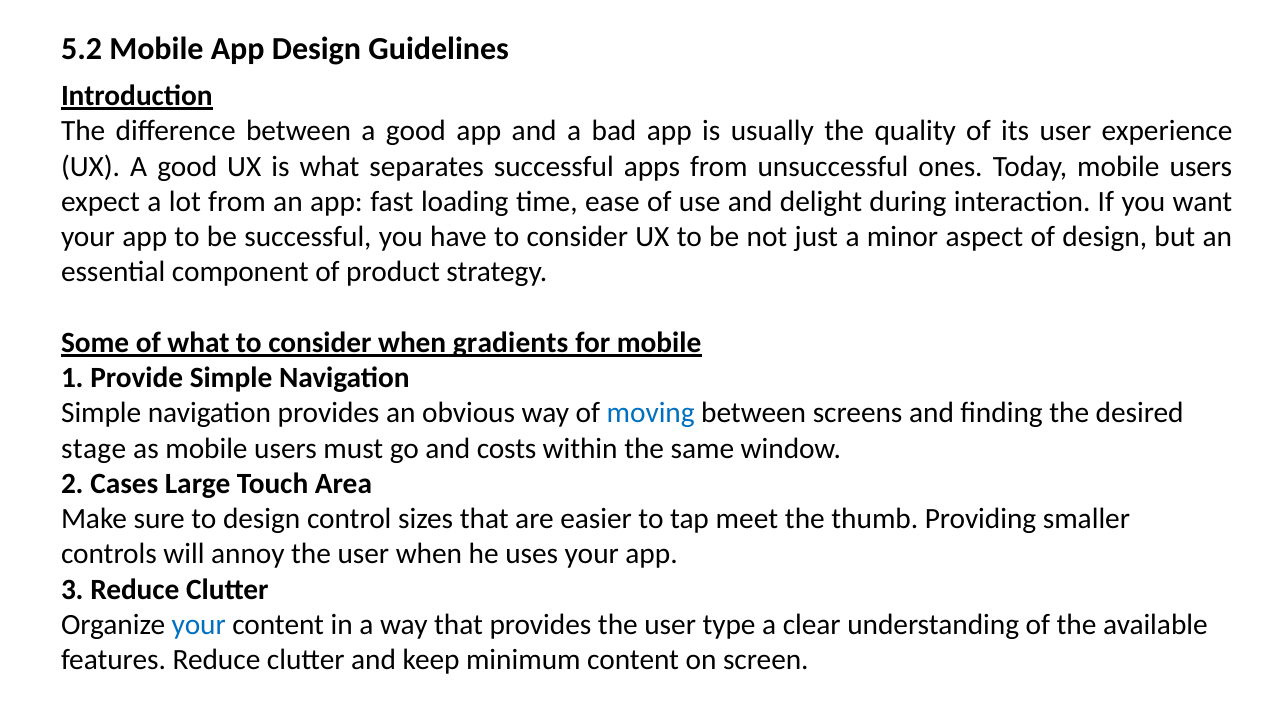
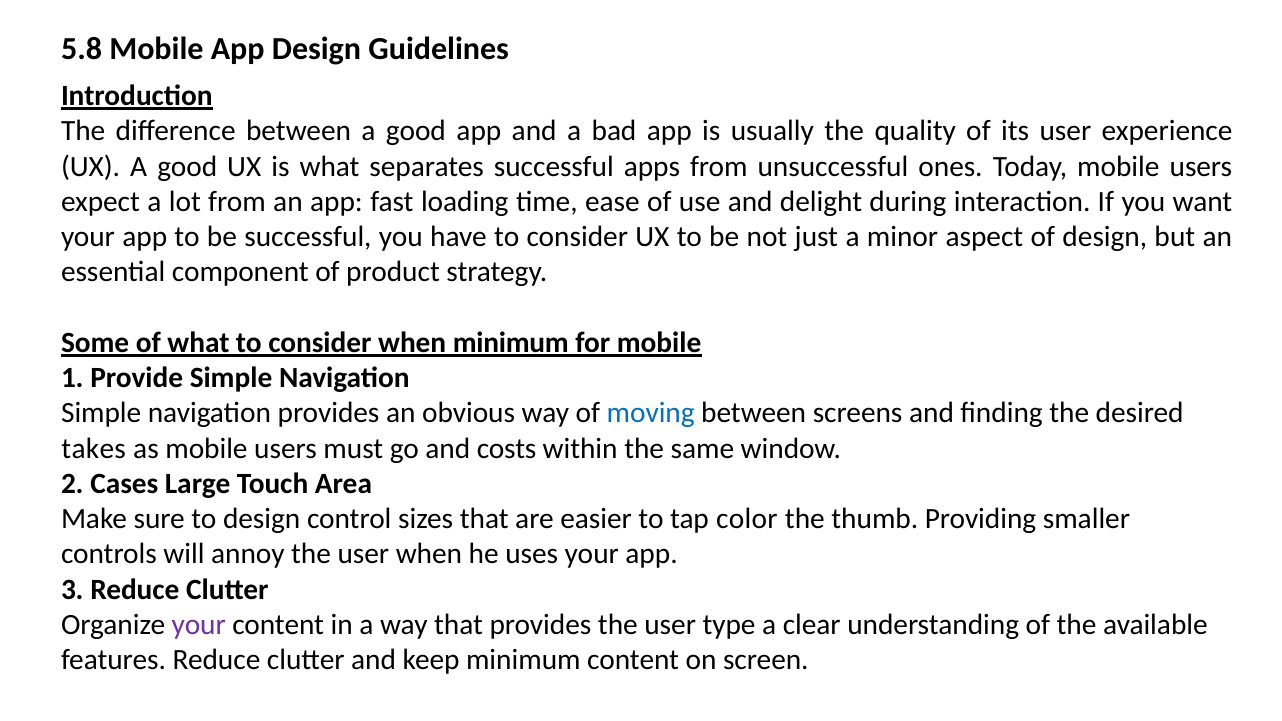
5.2: 5.2 -> 5.8
when gradients: gradients -> minimum
stage: stage -> takes
meet: meet -> color
your at (199, 625) colour: blue -> purple
